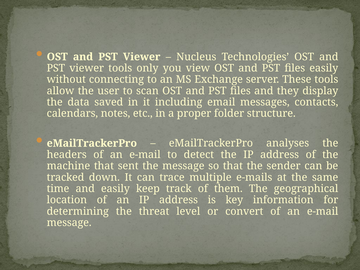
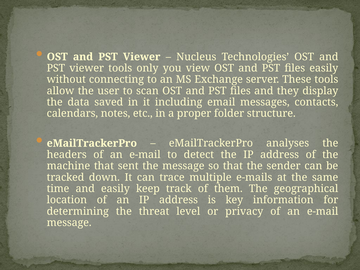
convert: convert -> privacy
